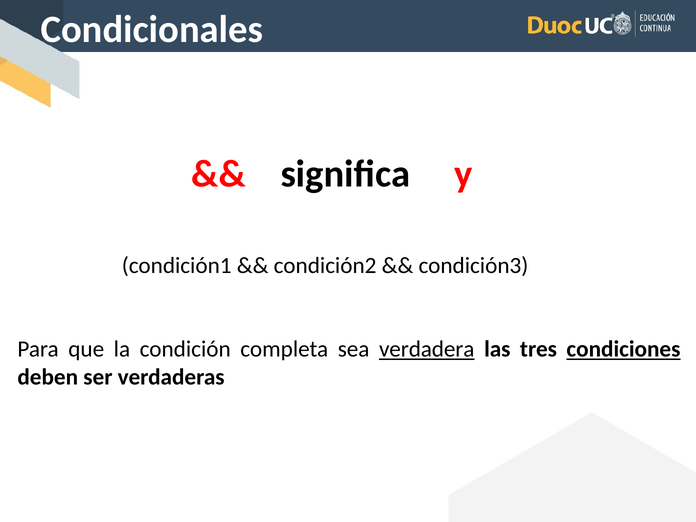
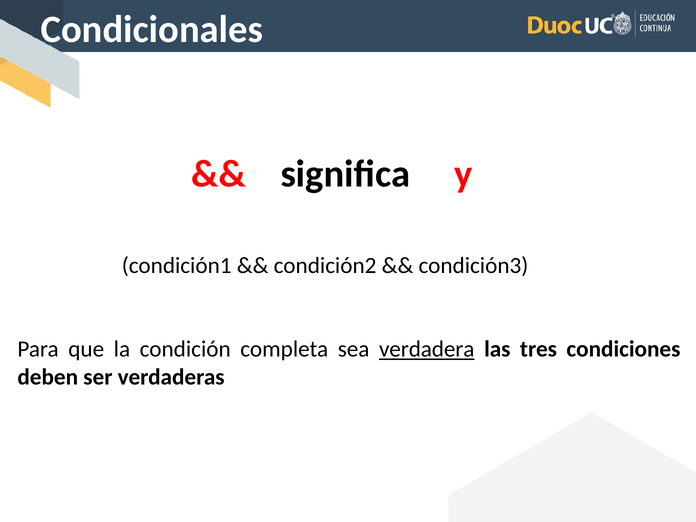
condiciones underline: present -> none
